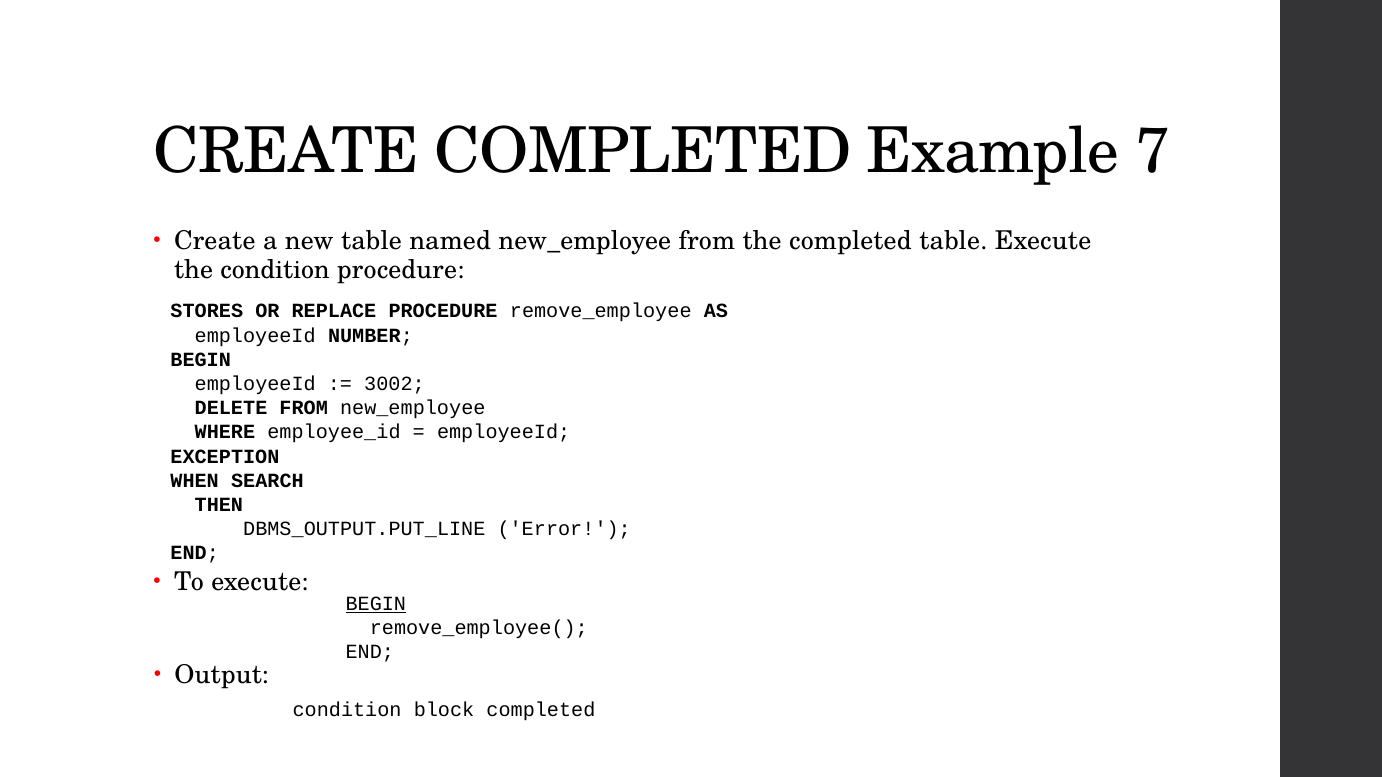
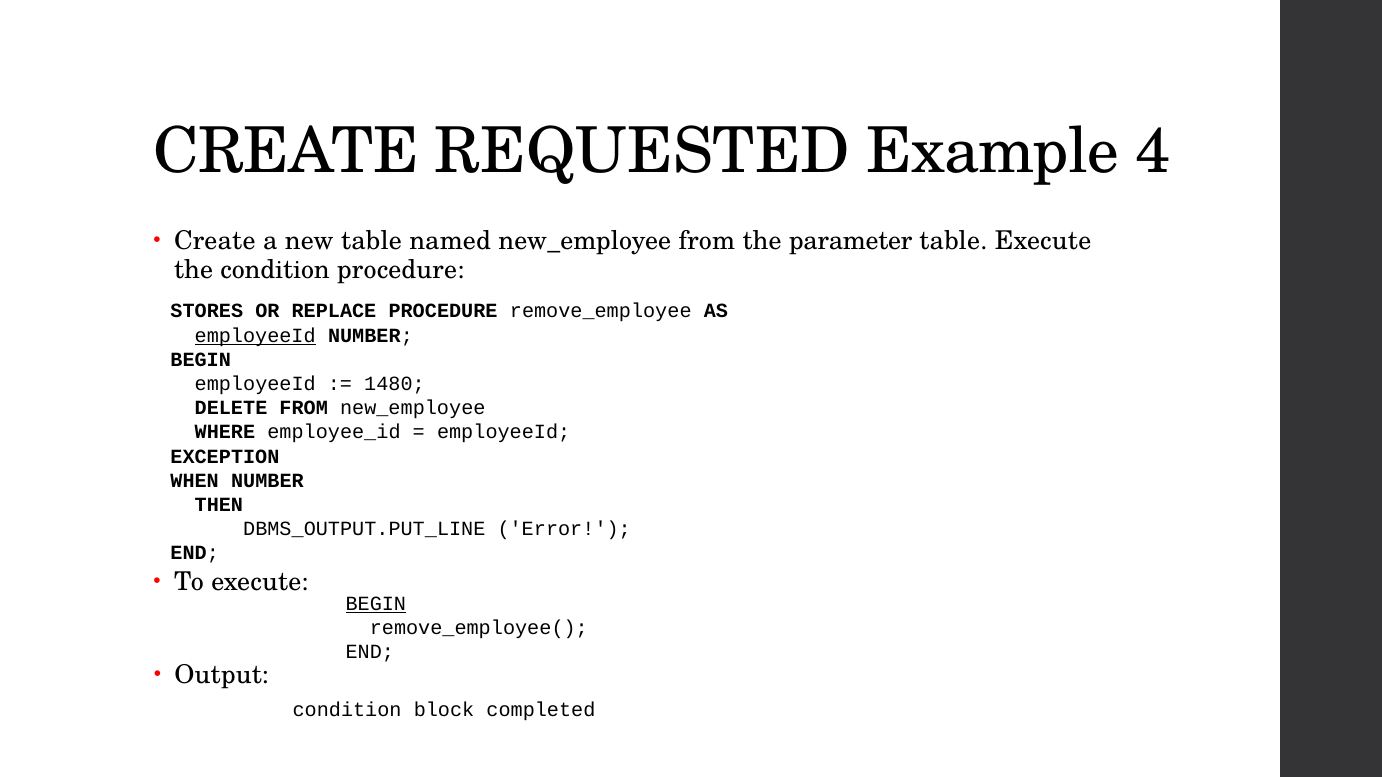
CREATE COMPLETED: COMPLETED -> REQUESTED
7: 7 -> 4
the completed: completed -> parameter
employeeId at (255, 336) underline: none -> present
3002: 3002 -> 1480
WHEN SEARCH: SEARCH -> NUMBER
